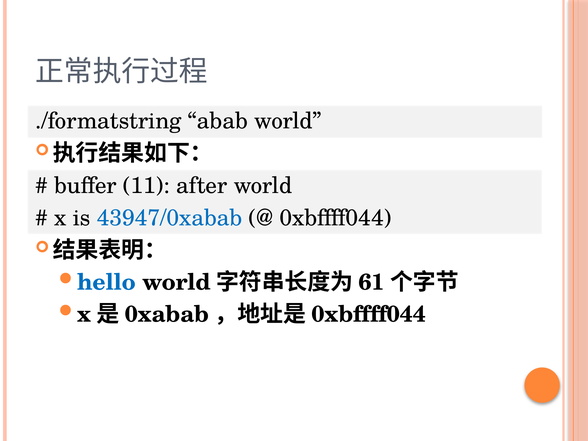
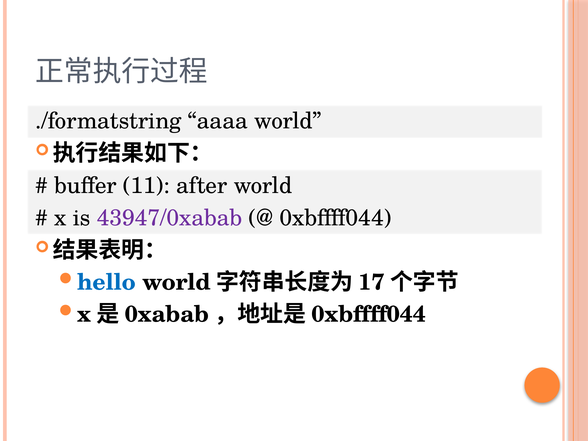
abab: abab -> aaaa
43947/0xabab colour: blue -> purple
61: 61 -> 17
